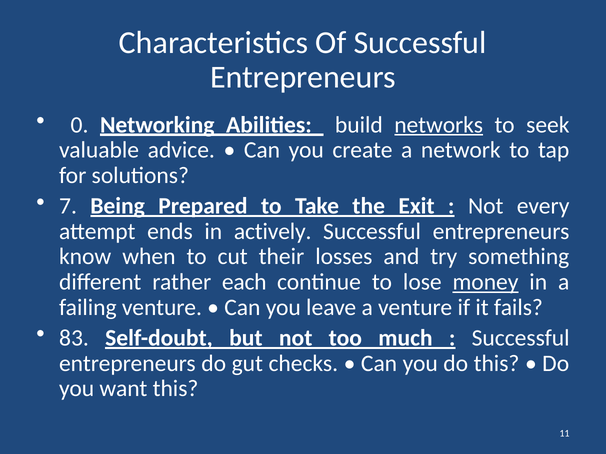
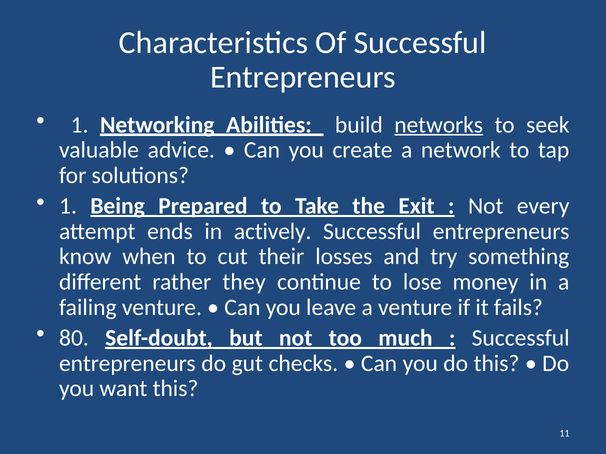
0 at (80, 125): 0 -> 1
7 at (68, 206): 7 -> 1
each: each -> they
money underline: present -> none
83: 83 -> 80
